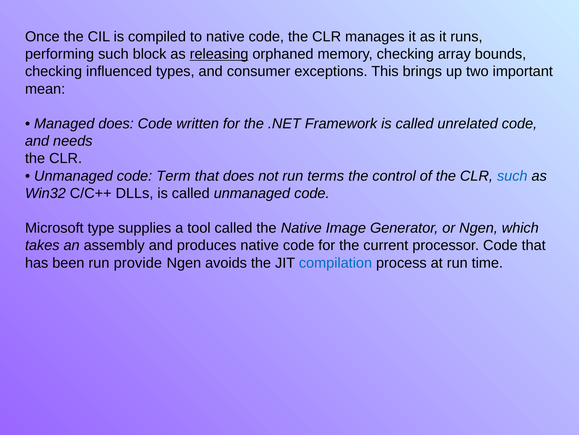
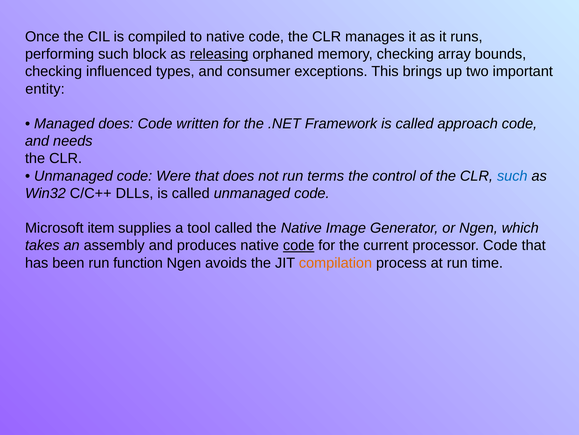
mean: mean -> entity
unrelated: unrelated -> approach
Term: Term -> Were
type: type -> item
code at (299, 245) underline: none -> present
provide: provide -> function
compilation colour: blue -> orange
